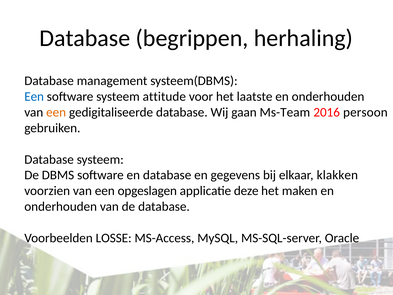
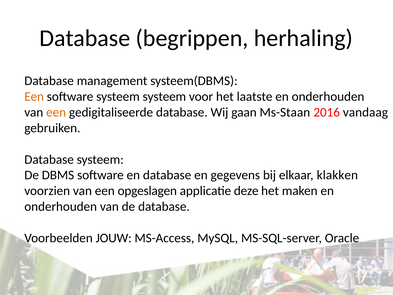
Een at (34, 96) colour: blue -> orange
systeem attitude: attitude -> systeem
Ms-Team: Ms-Team -> Ms-Staan
persoon: persoon -> vandaag
LOSSE: LOSSE -> JOUW
